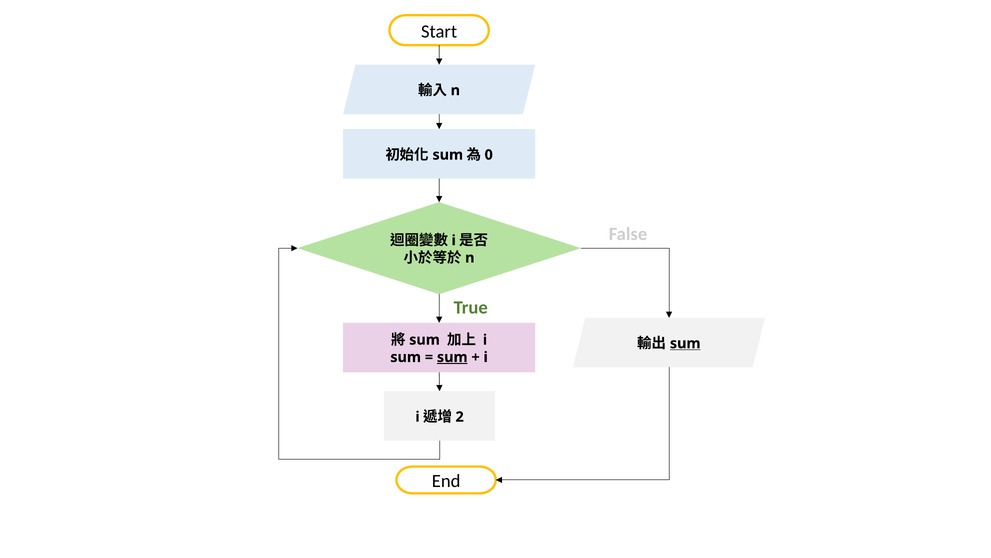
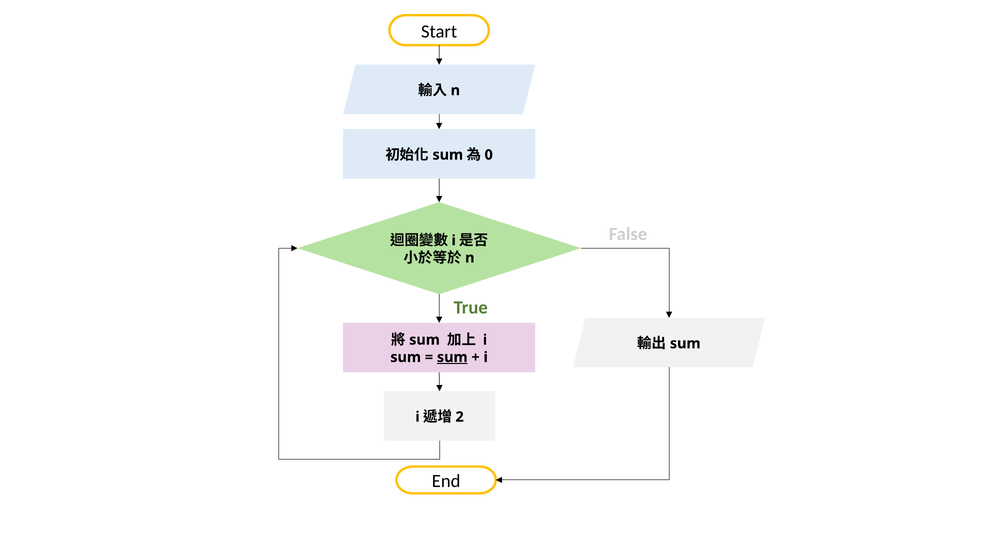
sum at (685, 343) underline: present -> none
